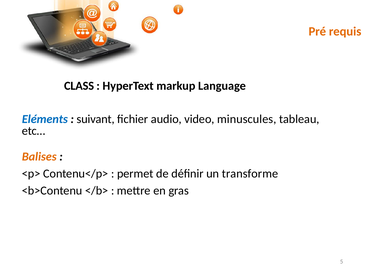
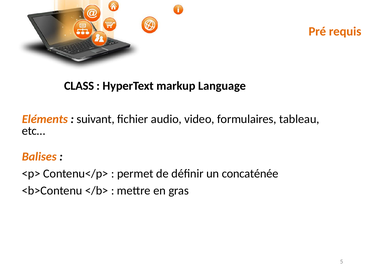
Eléments colour: blue -> orange
minuscules: minuscules -> formulaires
transforme: transforme -> concaténée
